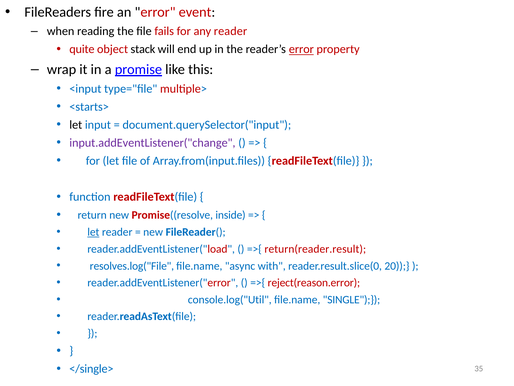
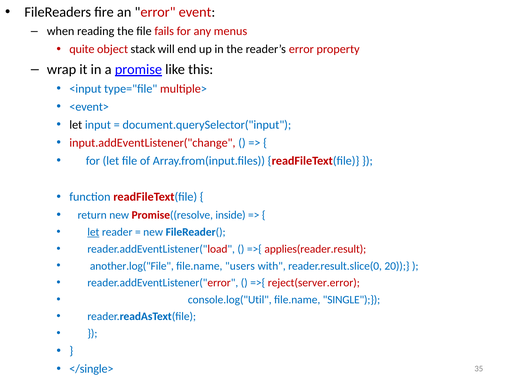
any reader: reader -> menus
error at (301, 49) underline: present -> none
<starts>: <starts> -> <event>
input.addEventListener("change colour: purple -> red
return(reader.result: return(reader.result -> applies(reader.result
resolves.log("File: resolves.log("File -> another.log("File
async: async -> users
reject(reason.error: reject(reason.error -> reject(server.error
